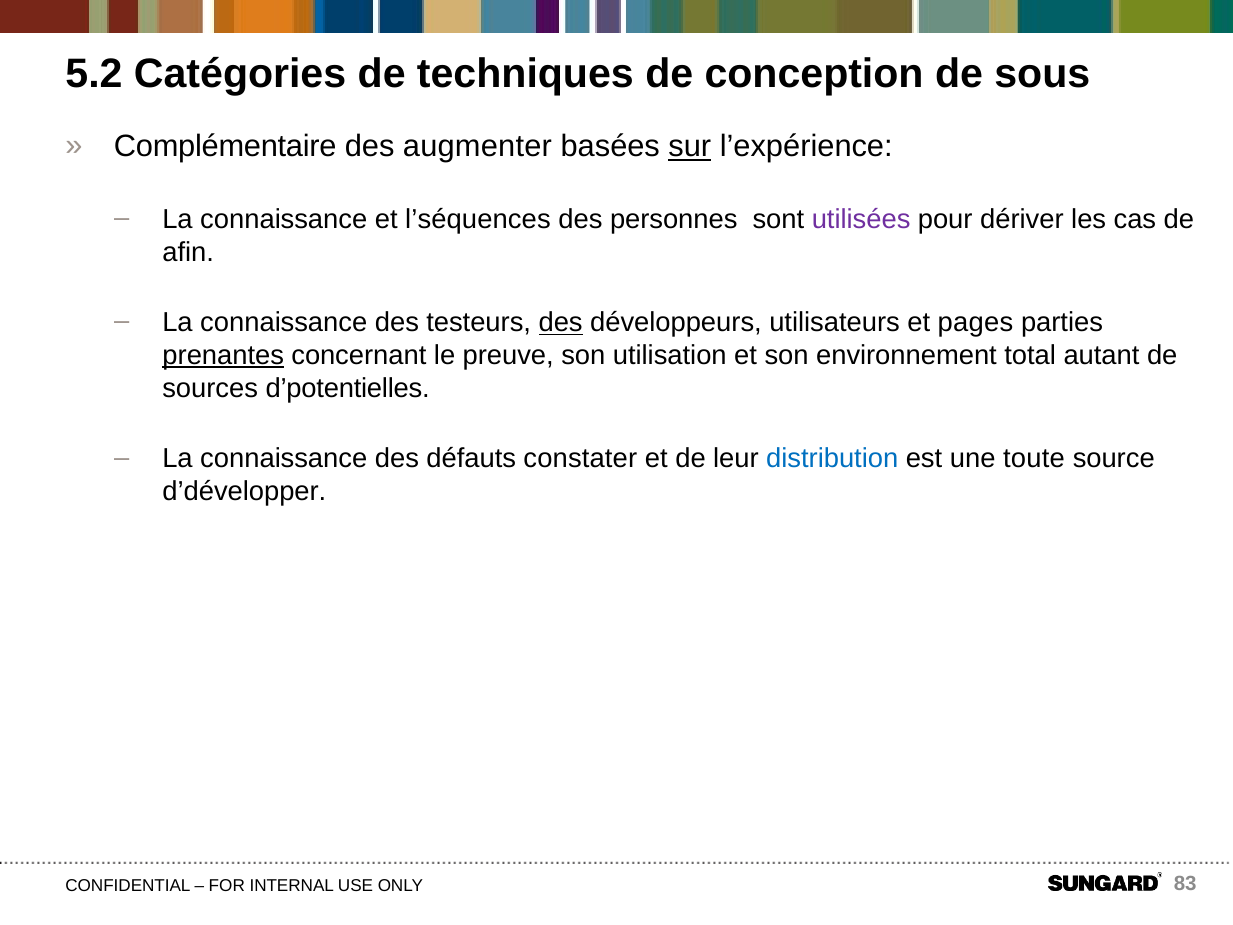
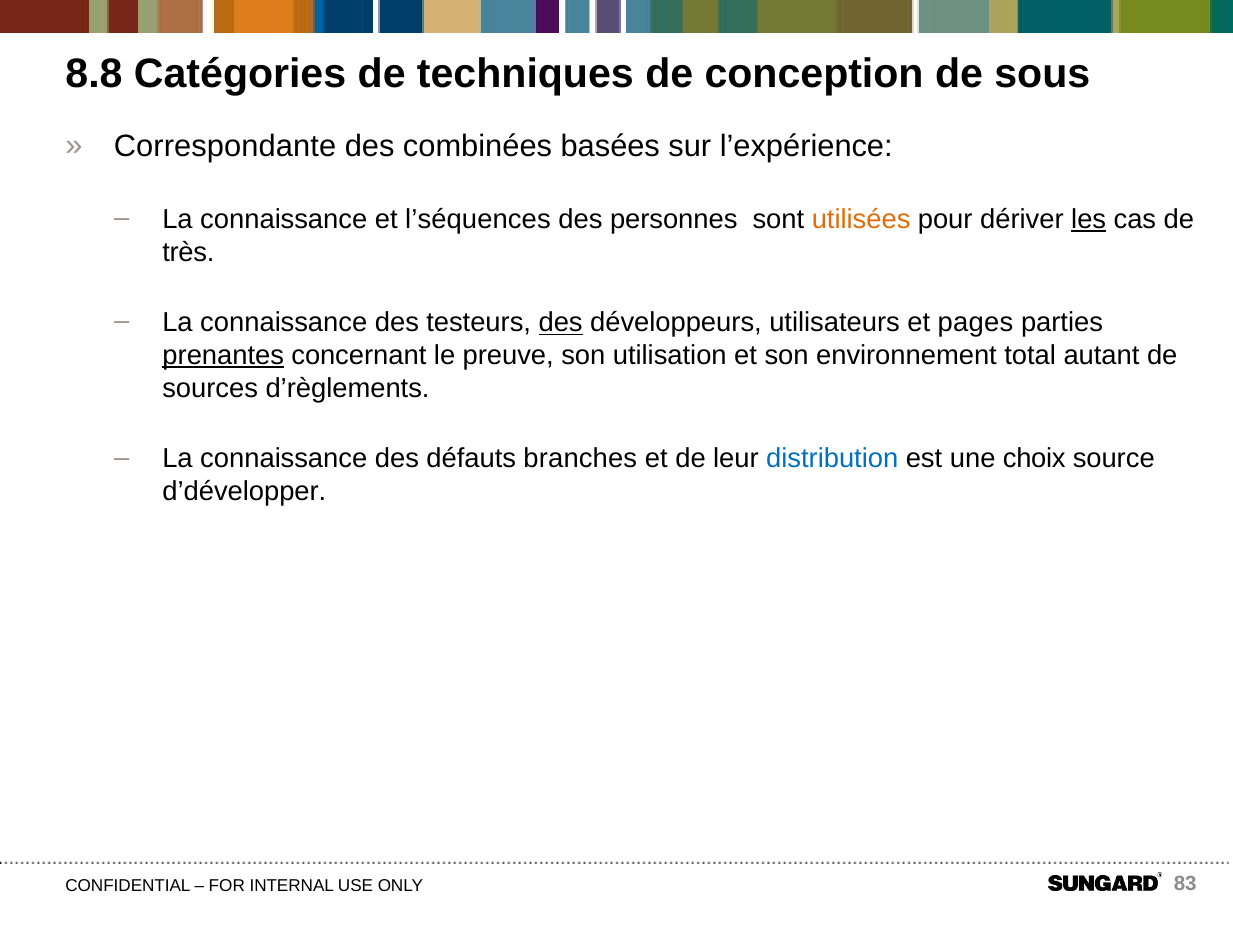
5.2: 5.2 -> 8.8
Complémentaire: Complémentaire -> Correspondante
augmenter: augmenter -> combinées
sur underline: present -> none
utilisées colour: purple -> orange
les underline: none -> present
afin: afin -> très
d’potentielles: d’potentielles -> d’règlements
constater: constater -> branches
toute: toute -> choix
